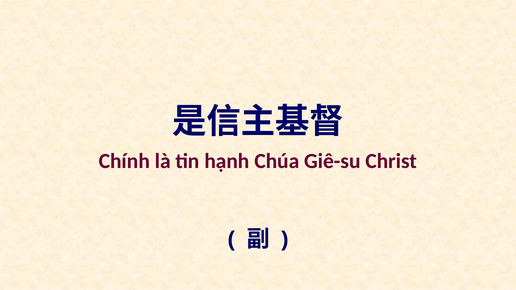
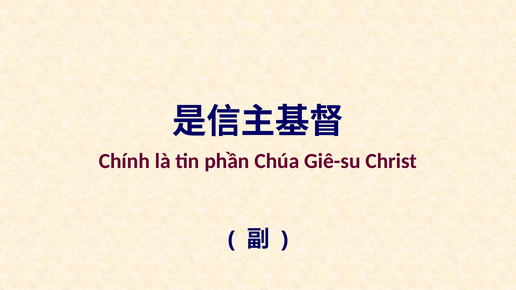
hạnh: hạnh -> phần
